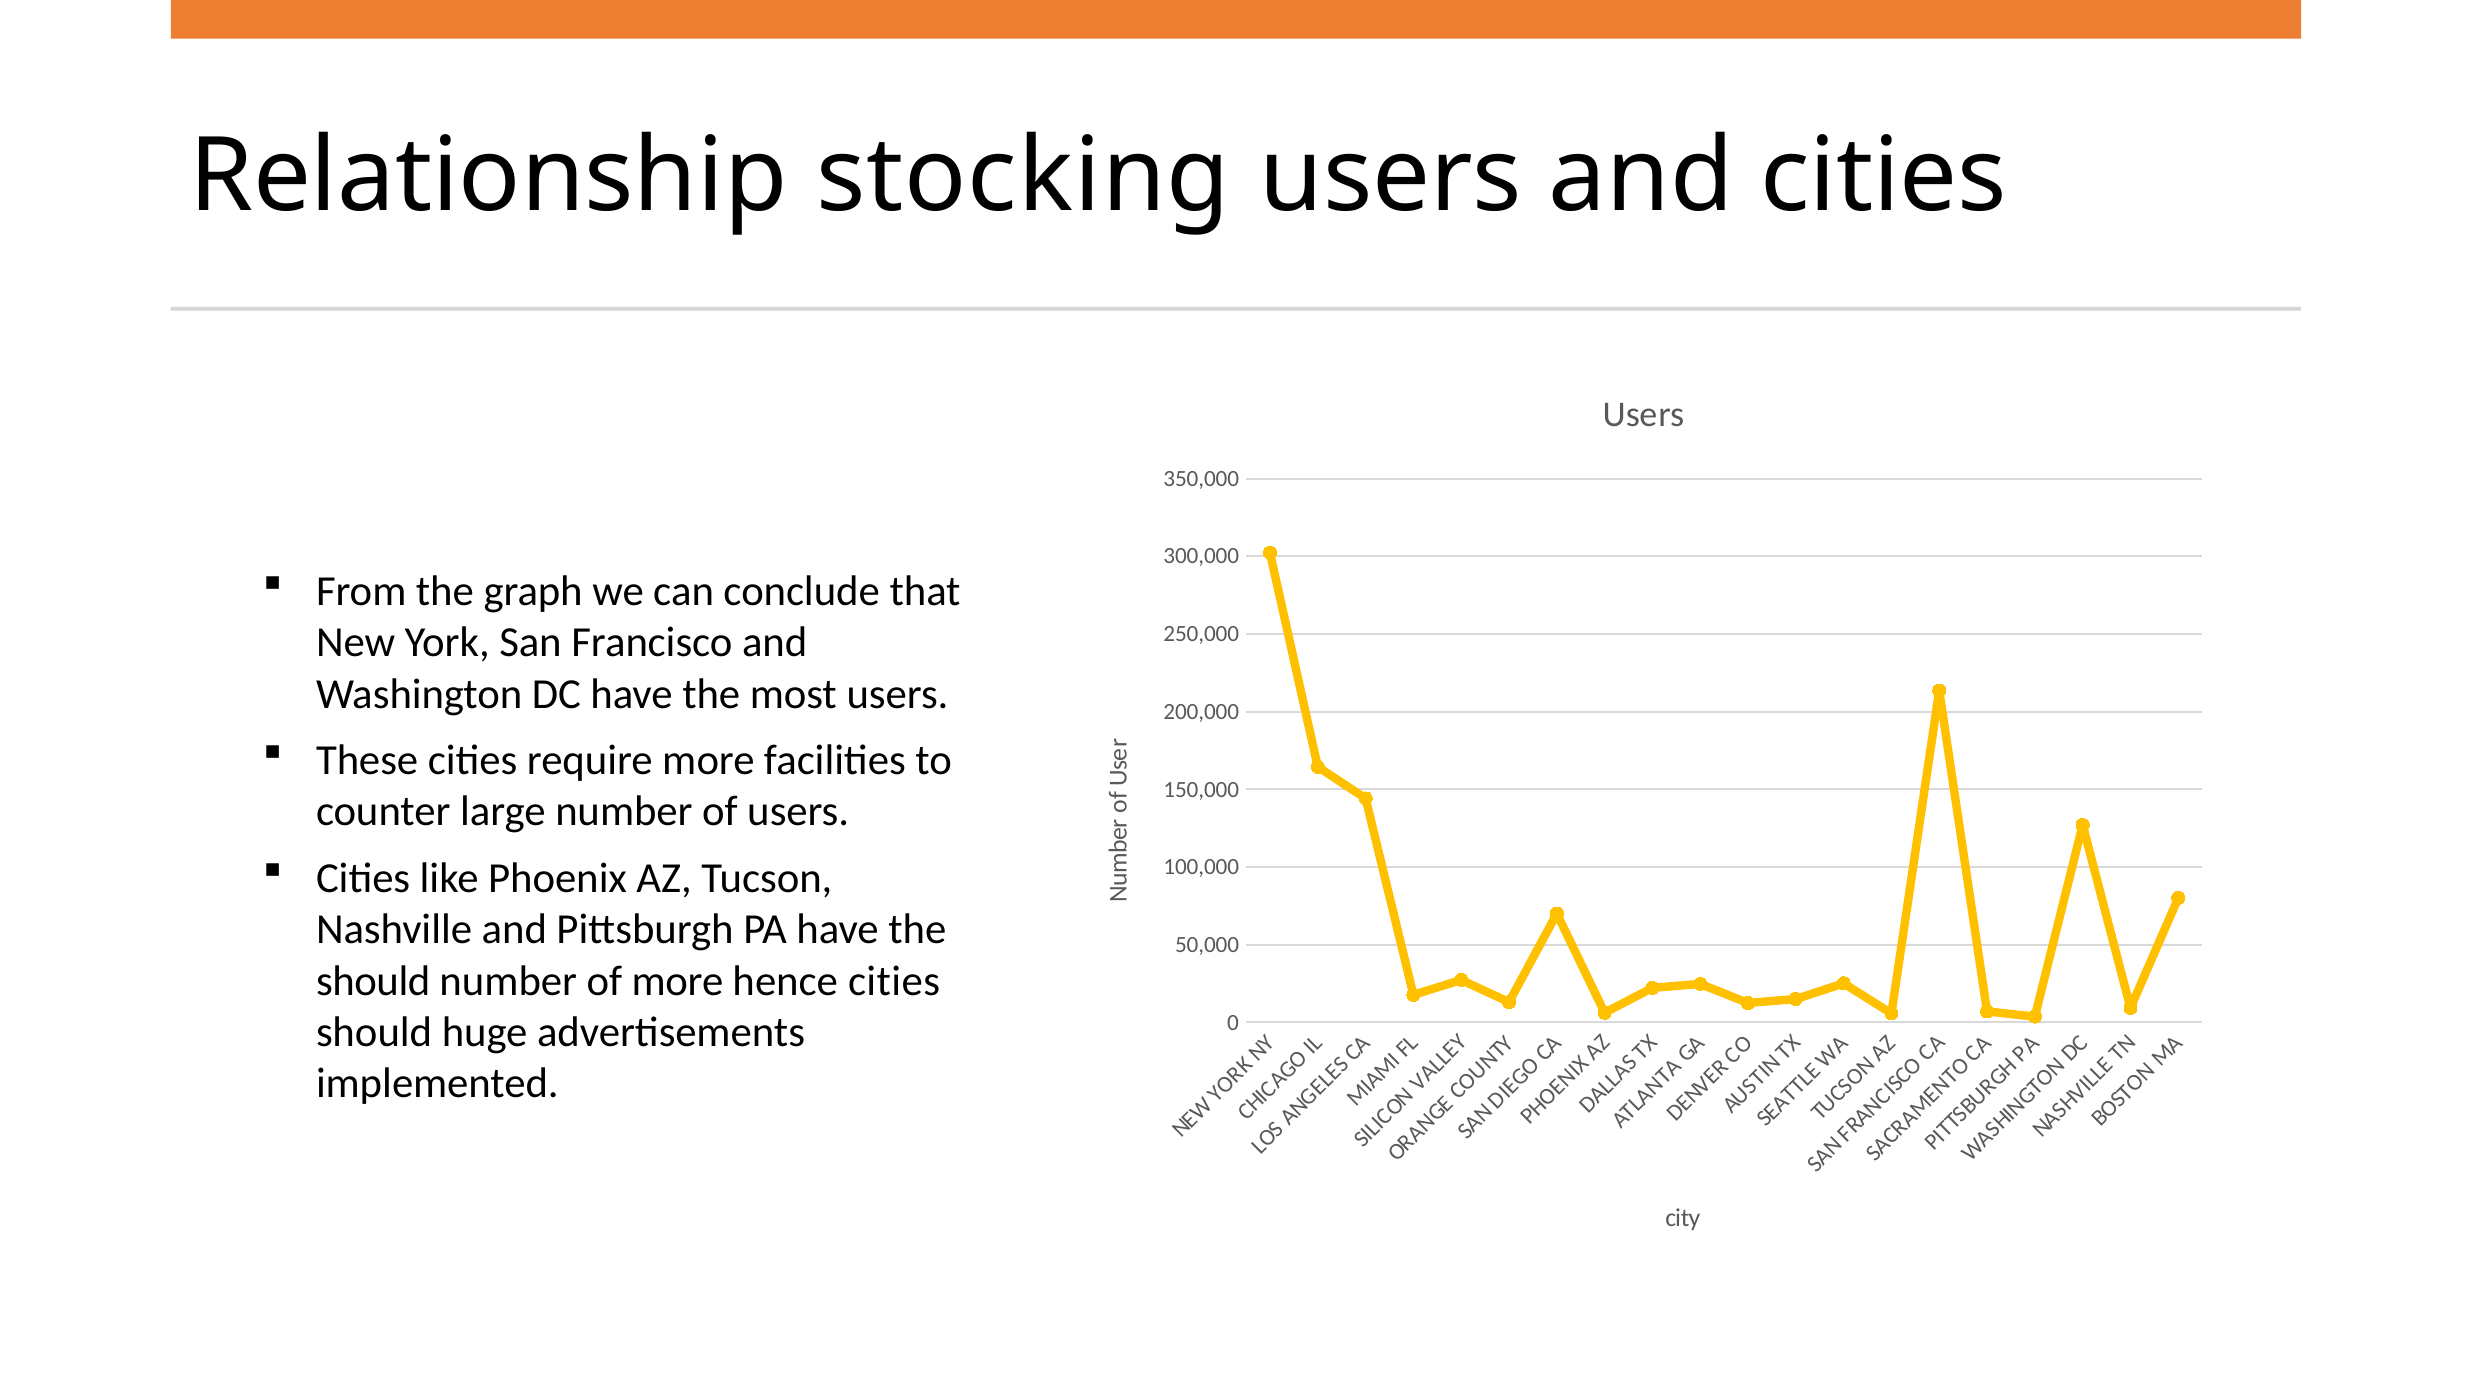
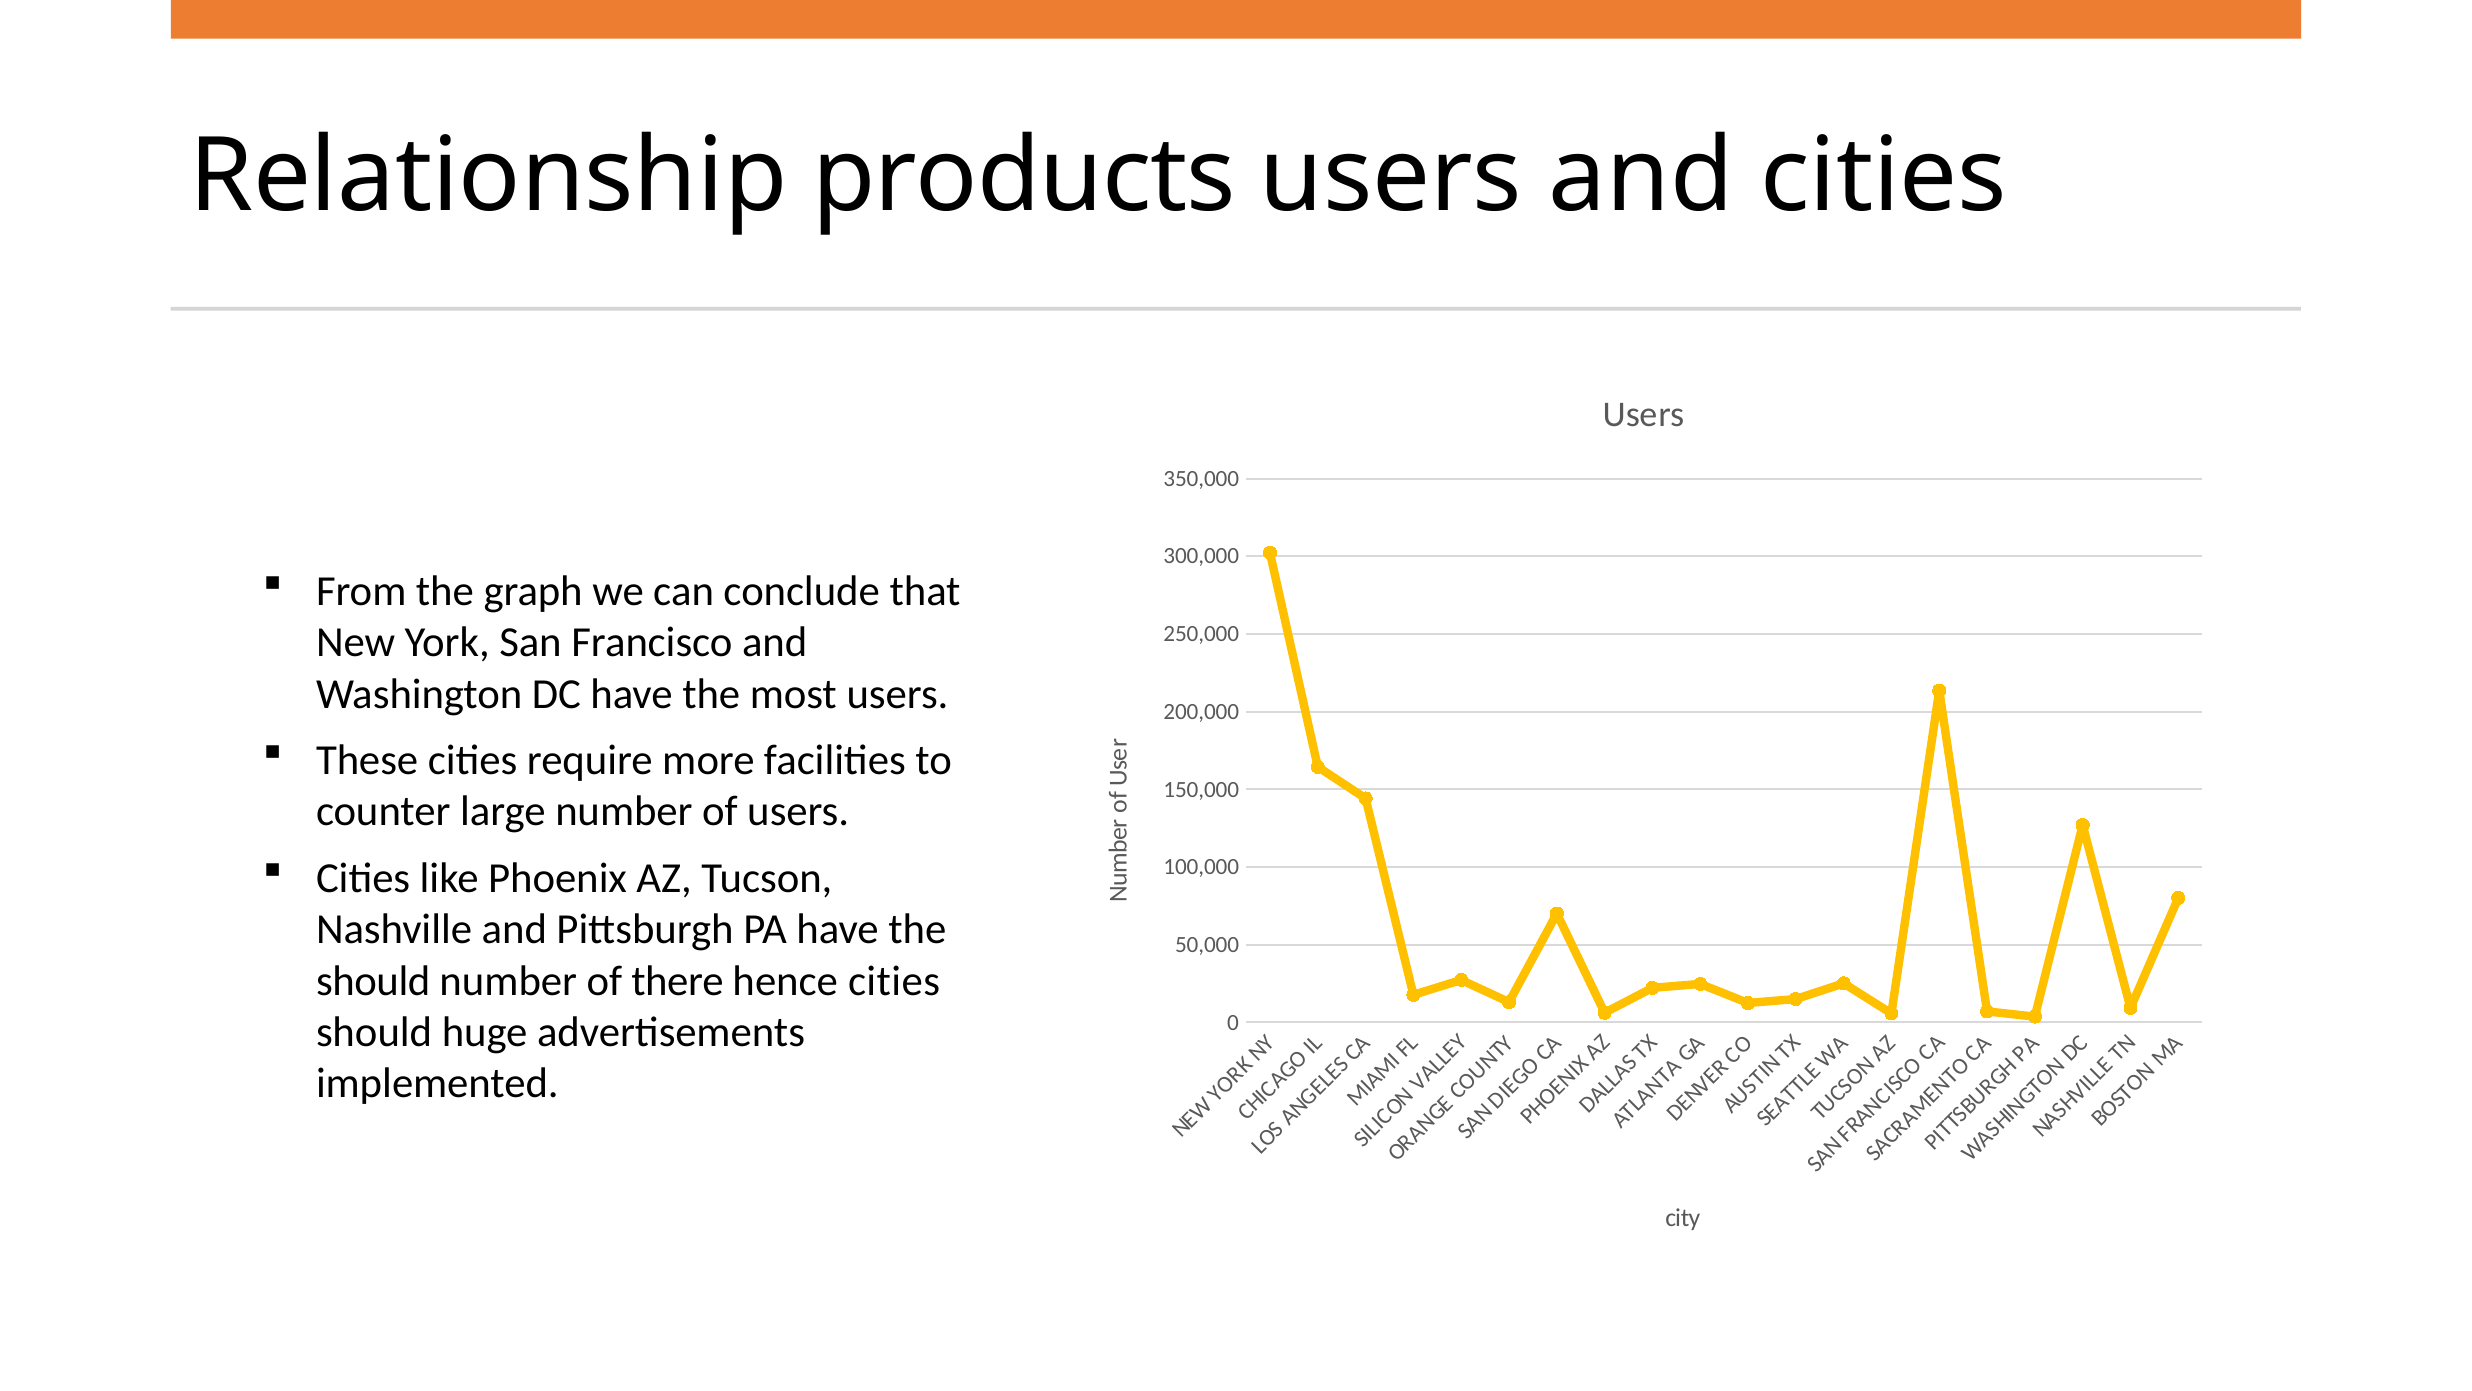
stocking: stocking -> products
of more: more -> there
